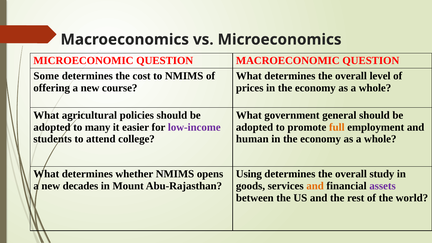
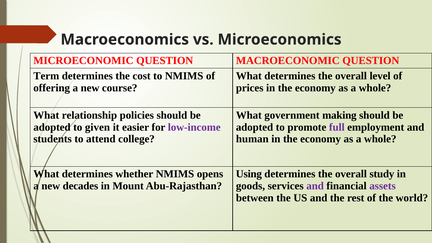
Some: Some -> Term
agricultural: agricultural -> relationship
general: general -> making
many: many -> given
full colour: orange -> purple
and at (315, 186) colour: orange -> purple
